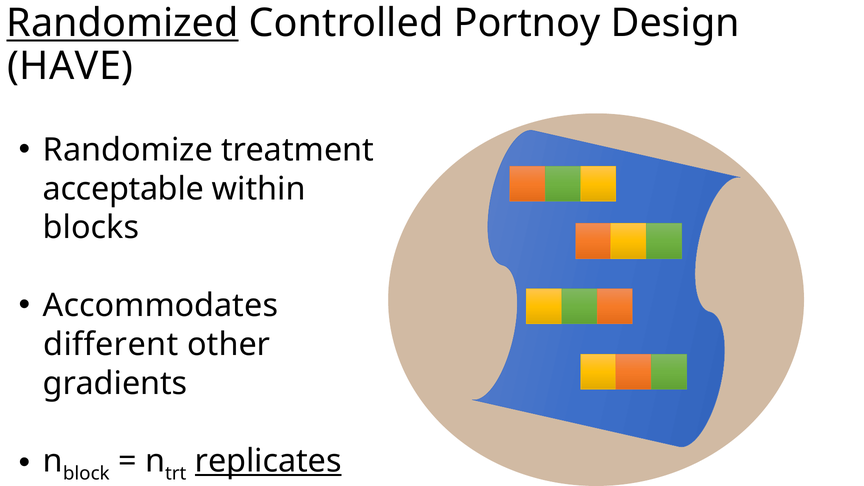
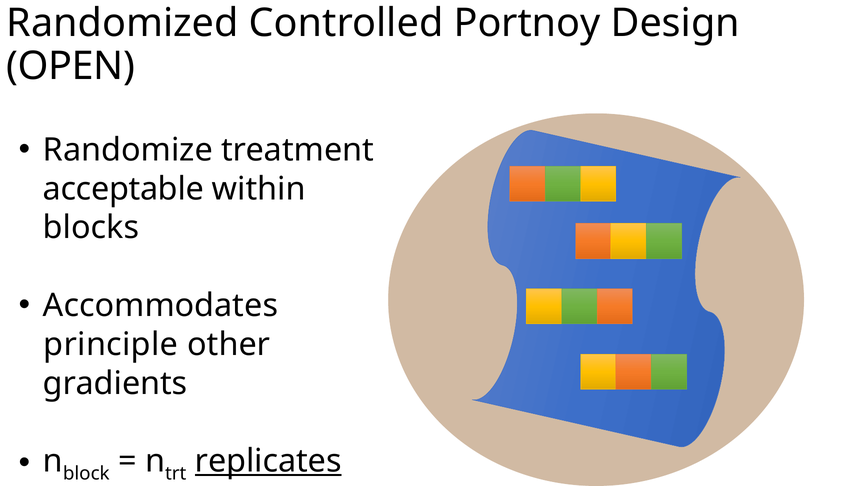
Randomized underline: present -> none
HAVE: HAVE -> OPEN
different: different -> principle
